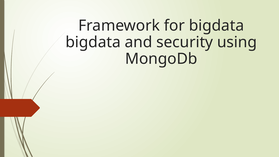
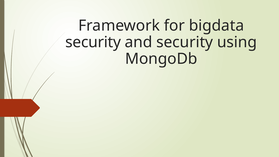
bigdata at (93, 42): bigdata -> security
